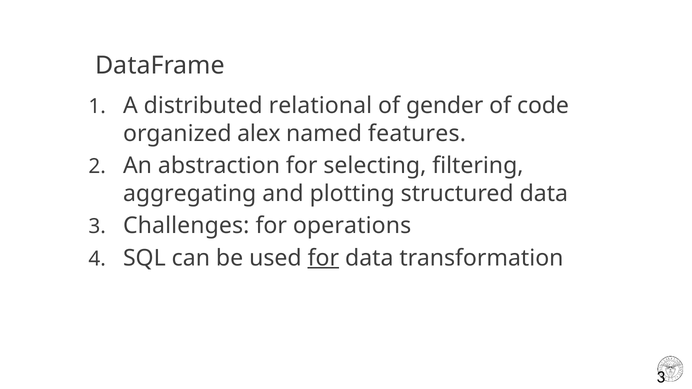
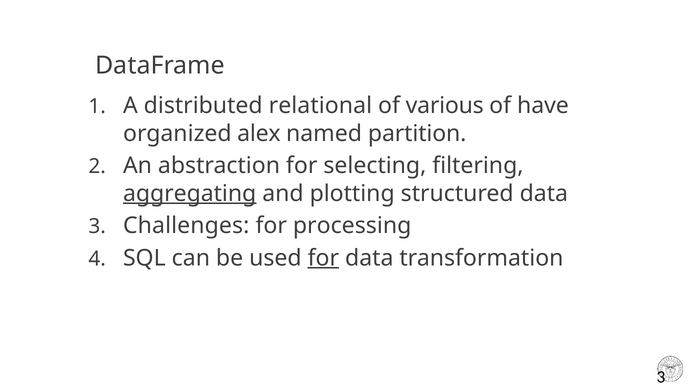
gender: gender -> various
code: code -> have
features: features -> partition
aggregating underline: none -> present
operations: operations -> processing
